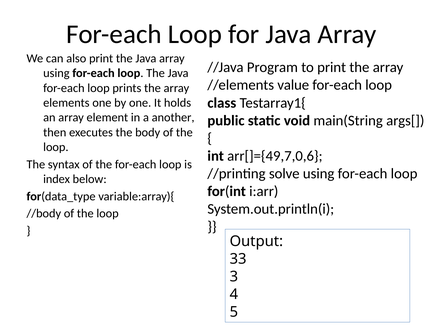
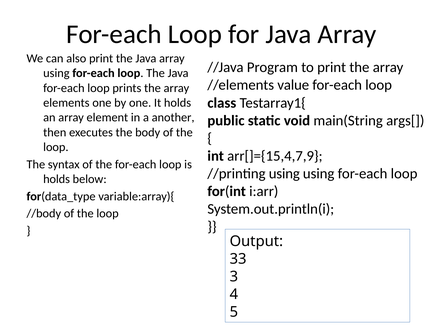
arr[]={49,7,0,6: arr[]={49,7,0,6 -> arr[]={15,4,7,9
//printing solve: solve -> using
index at (57, 179): index -> holds
